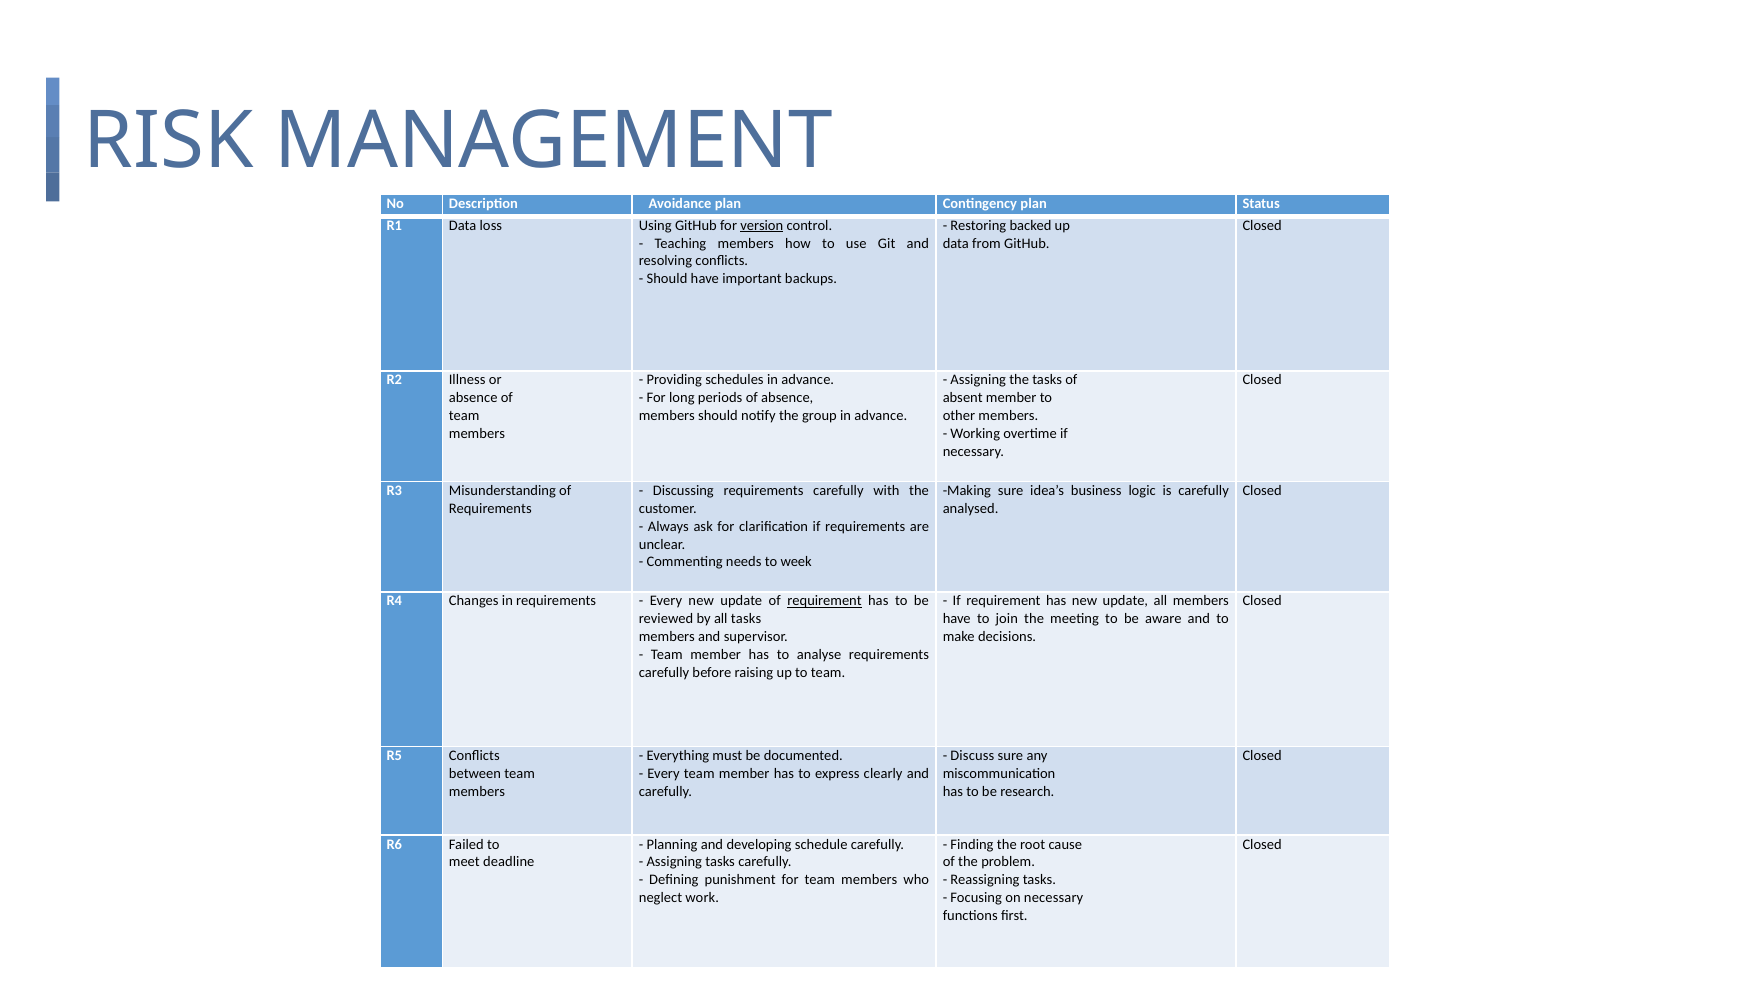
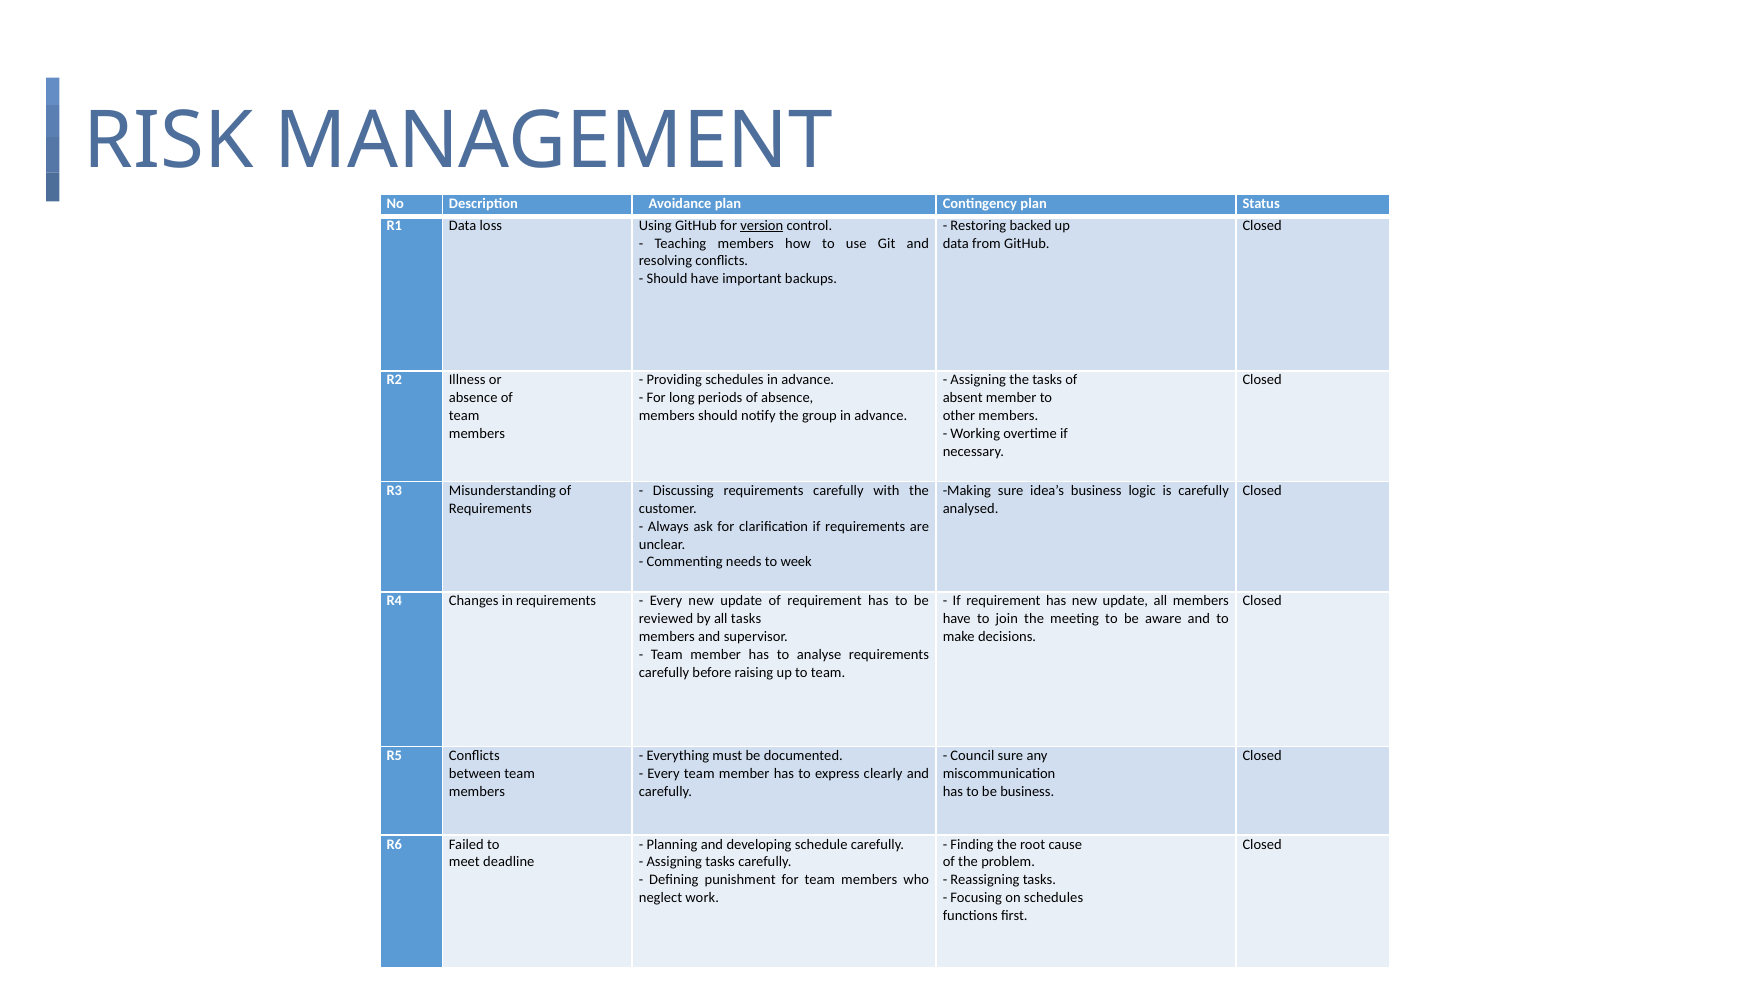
requirement at (825, 601) underline: present -> none
Discuss: Discuss -> Council
be research: research -> business
on necessary: necessary -> schedules
